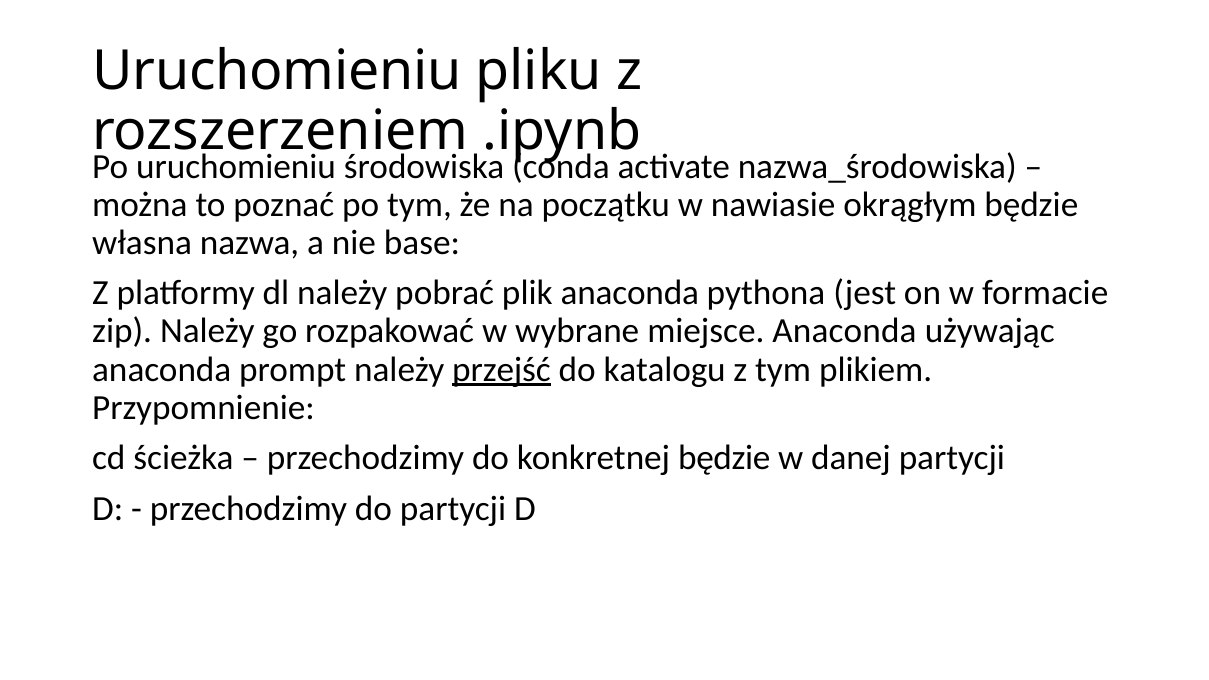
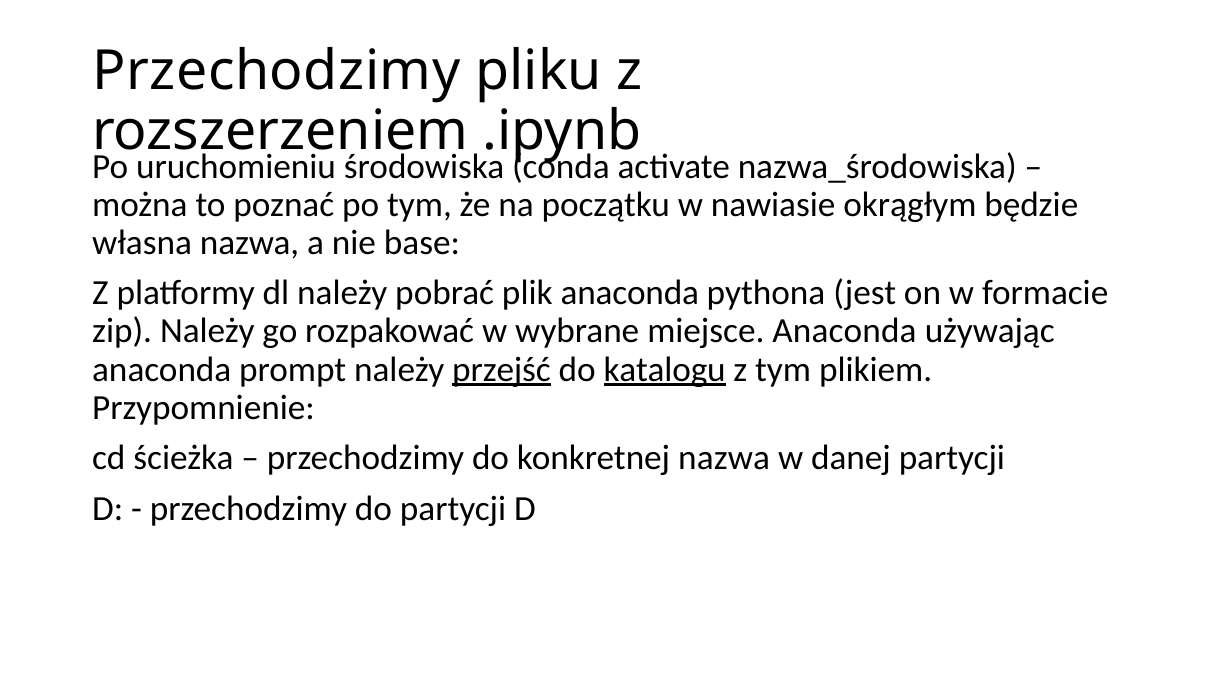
Uruchomieniu at (277, 72): Uruchomieniu -> Przechodzimy
katalogu underline: none -> present
konkretnej będzie: będzie -> nazwa
